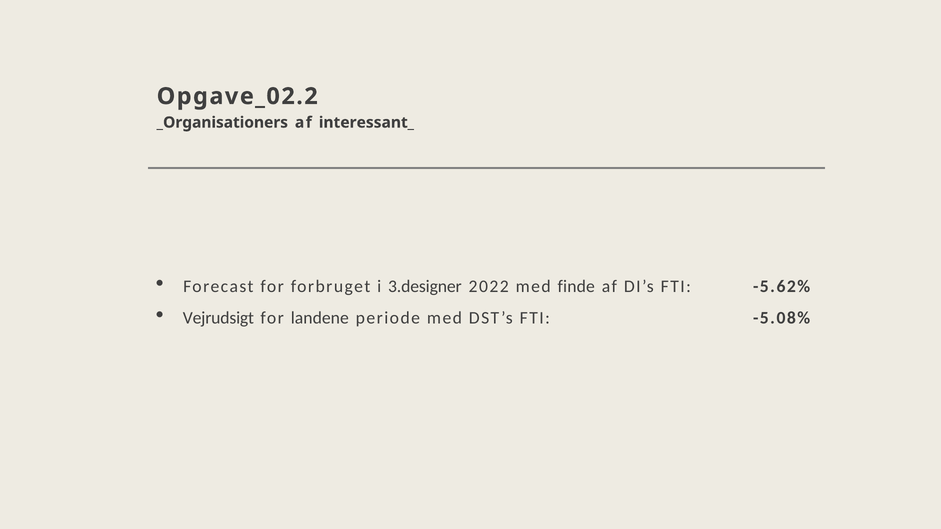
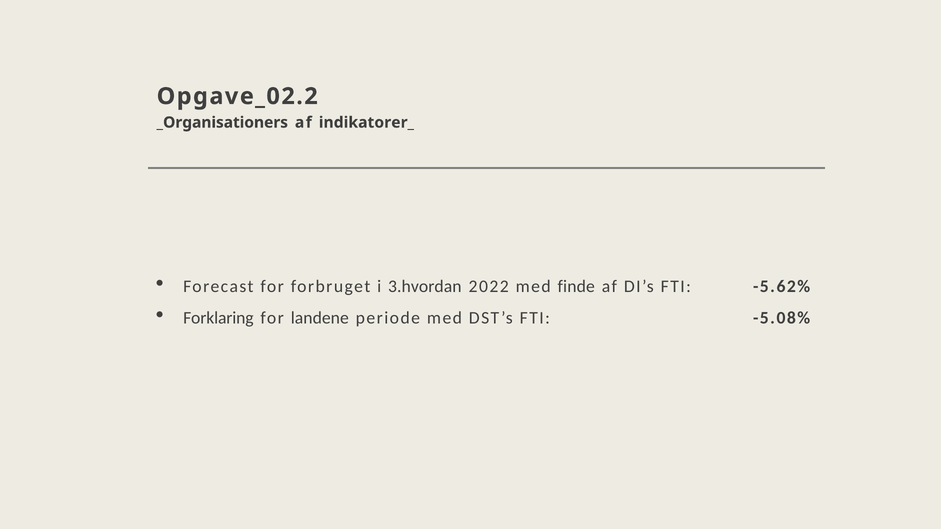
interessant_: interessant_ -> indikatorer_
3.designer: 3.designer -> 3.hvordan
Vejrudsigt: Vejrudsigt -> Forklaring
